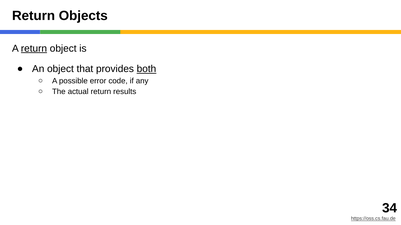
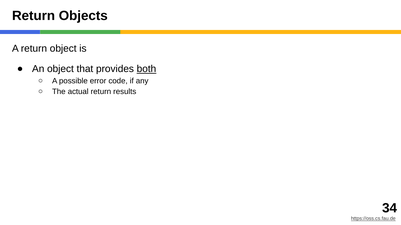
return at (34, 49) underline: present -> none
